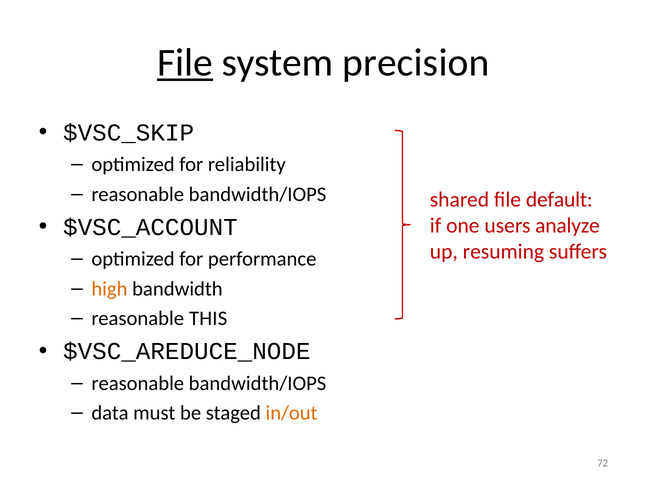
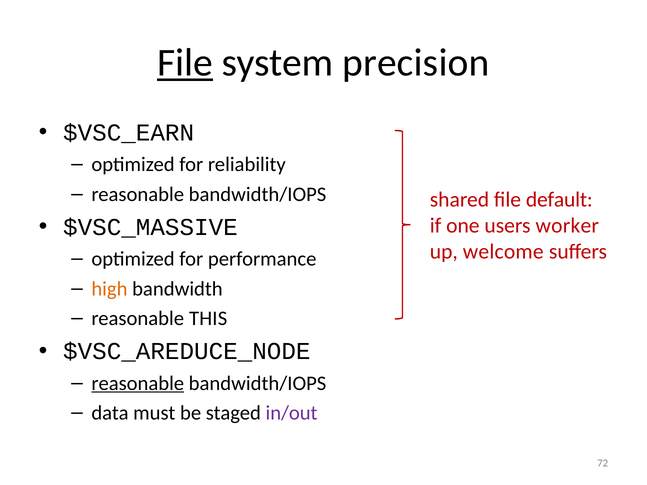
$VSC_SKIP: $VSC_SKIP -> $VSC_EARN
$VSC_ACCOUNT: $VSC_ACCOUNT -> $VSC_MASSIVE
analyze: analyze -> worker
resuming: resuming -> welcome
reasonable at (138, 383) underline: none -> present
in/out colour: orange -> purple
